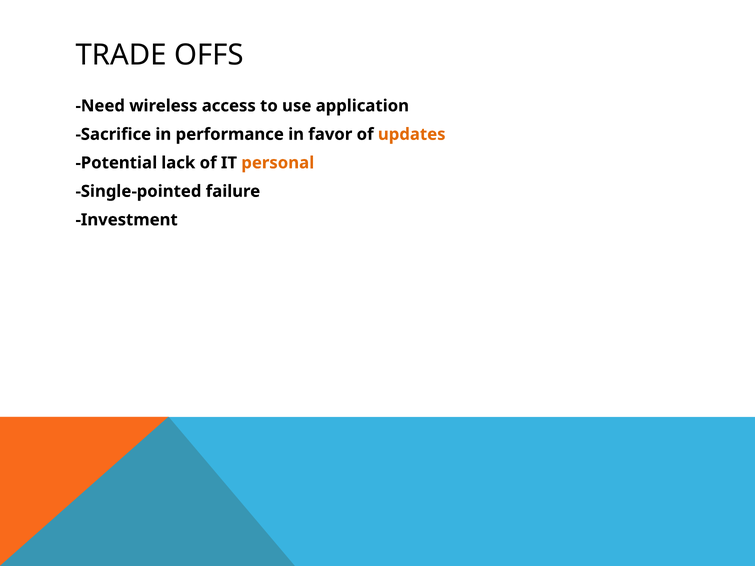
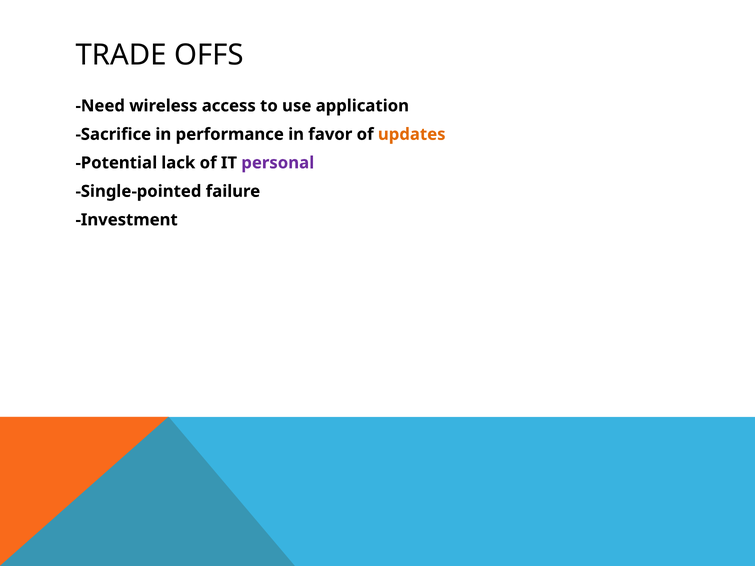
personal colour: orange -> purple
